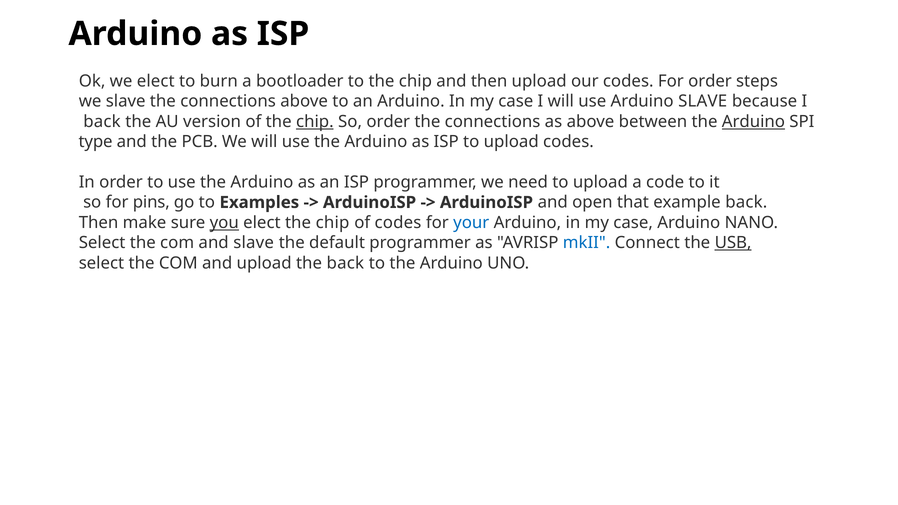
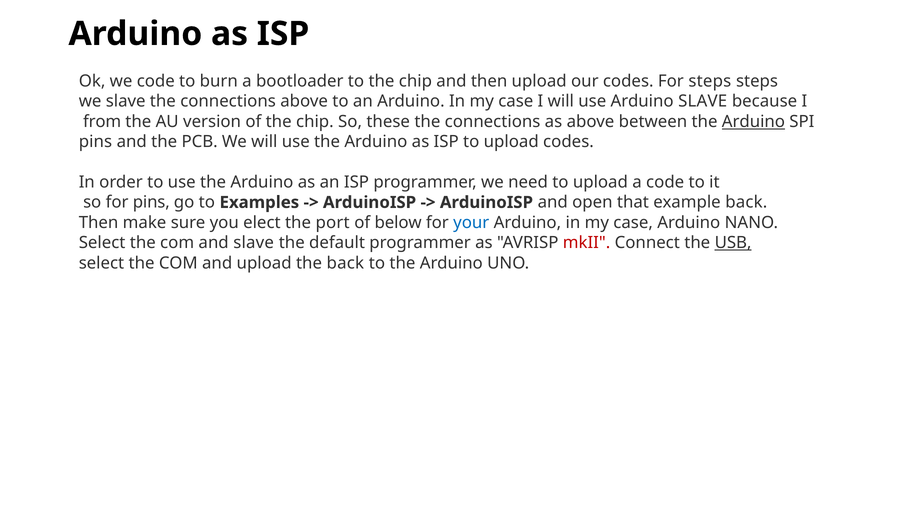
we elect: elect -> code
For order: order -> steps
back at (102, 122): back -> from
chip at (315, 122) underline: present -> none
So order: order -> these
type at (96, 142): type -> pins
you underline: present -> none
elect the chip: chip -> port
of codes: codes -> below
mkII colour: blue -> red
